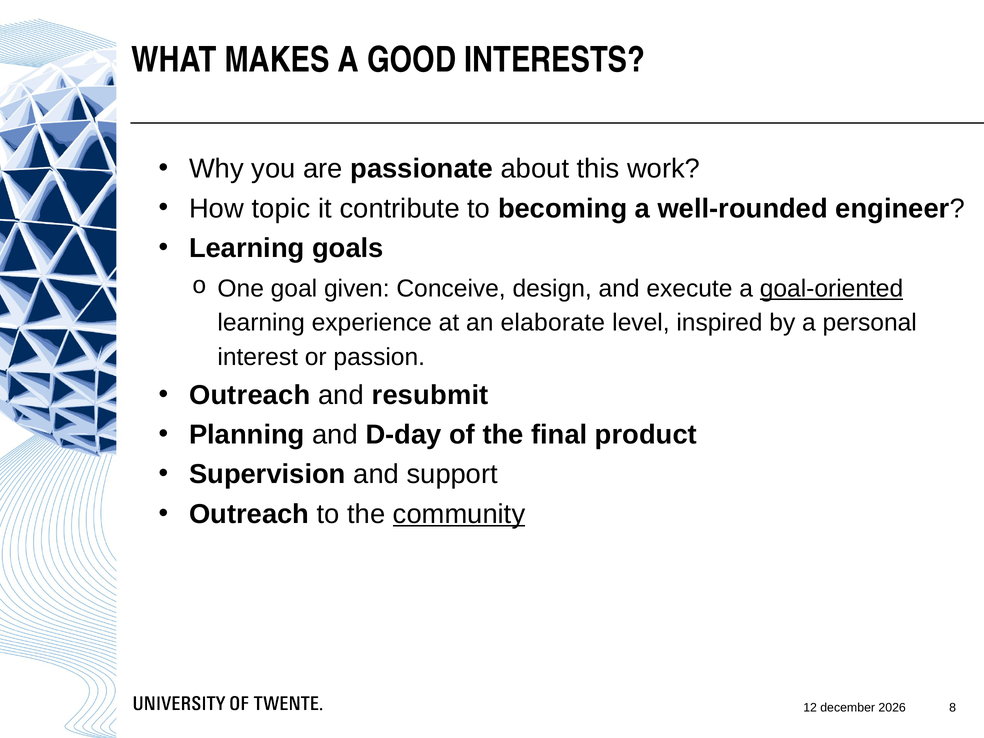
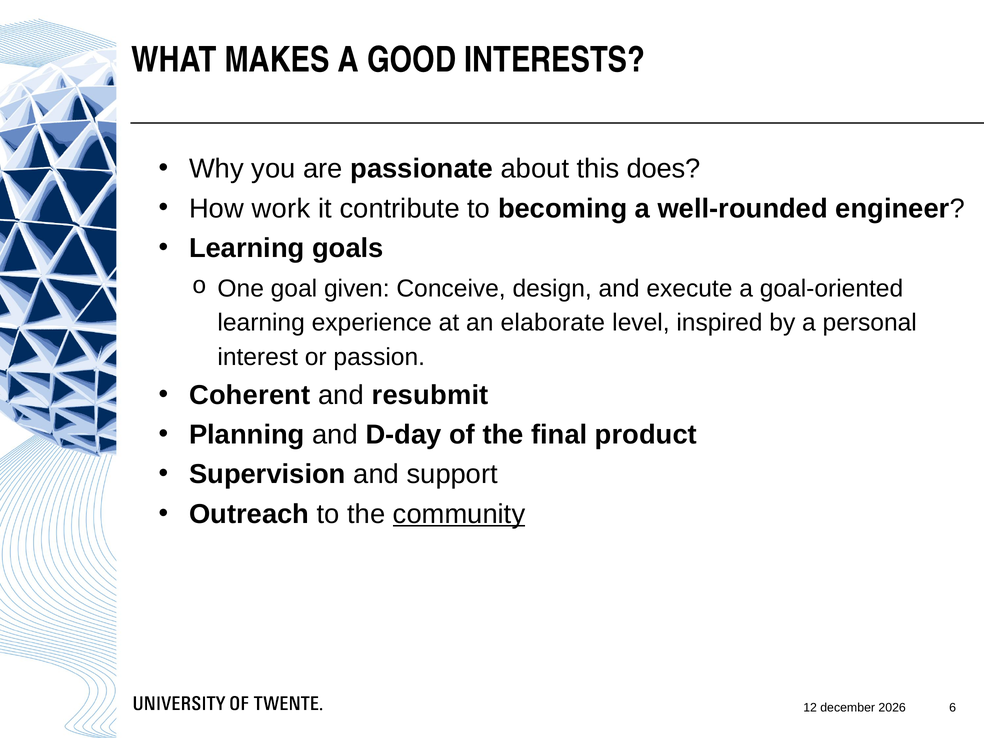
work: work -> does
topic: topic -> work
goal-oriented underline: present -> none
Outreach at (250, 395): Outreach -> Coherent
8: 8 -> 6
